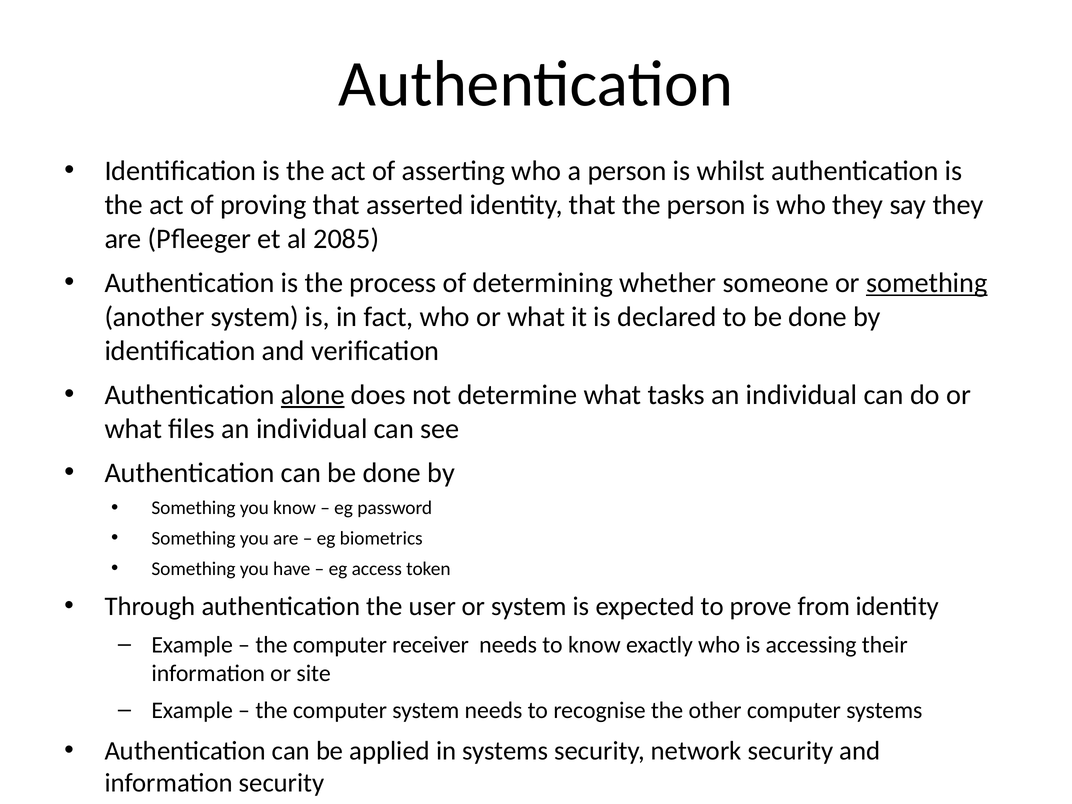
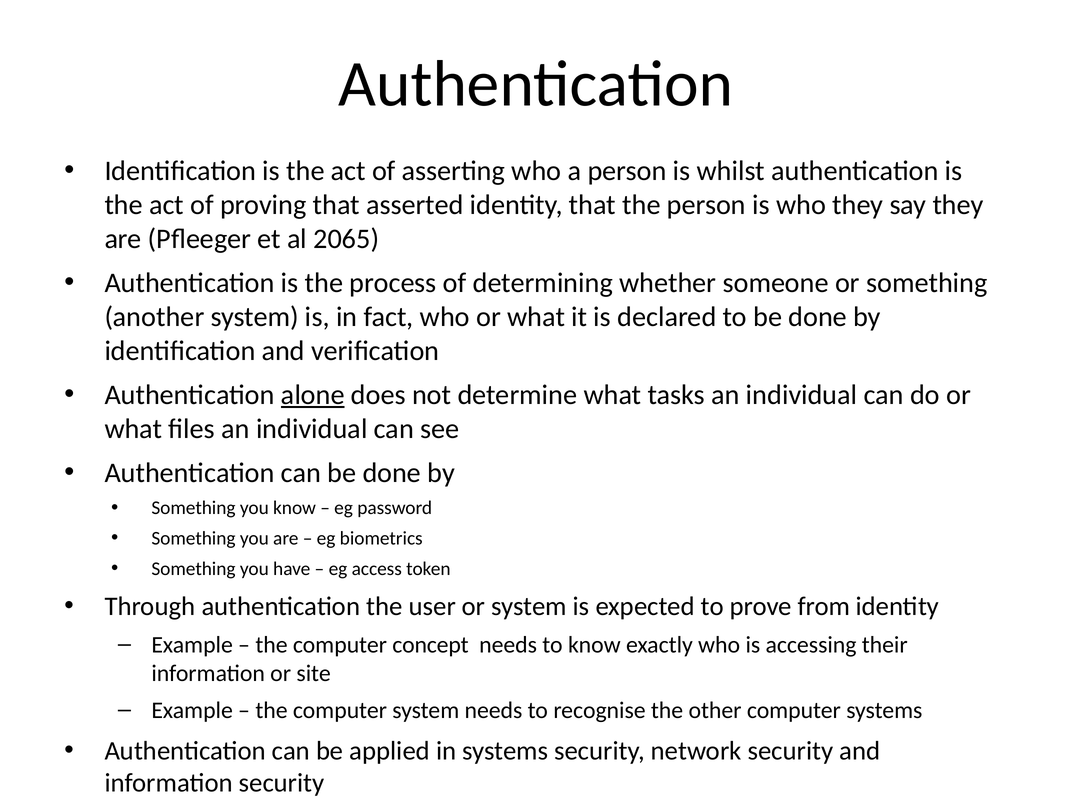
2085: 2085 -> 2065
something at (927, 283) underline: present -> none
receiver: receiver -> concept
